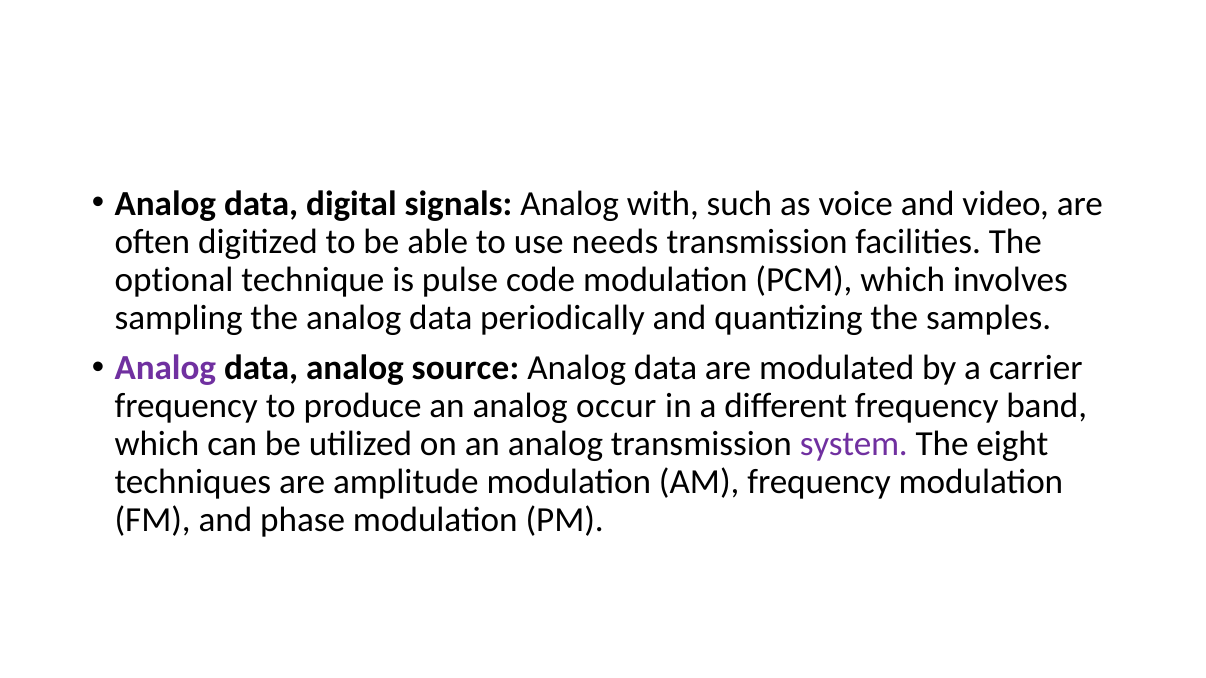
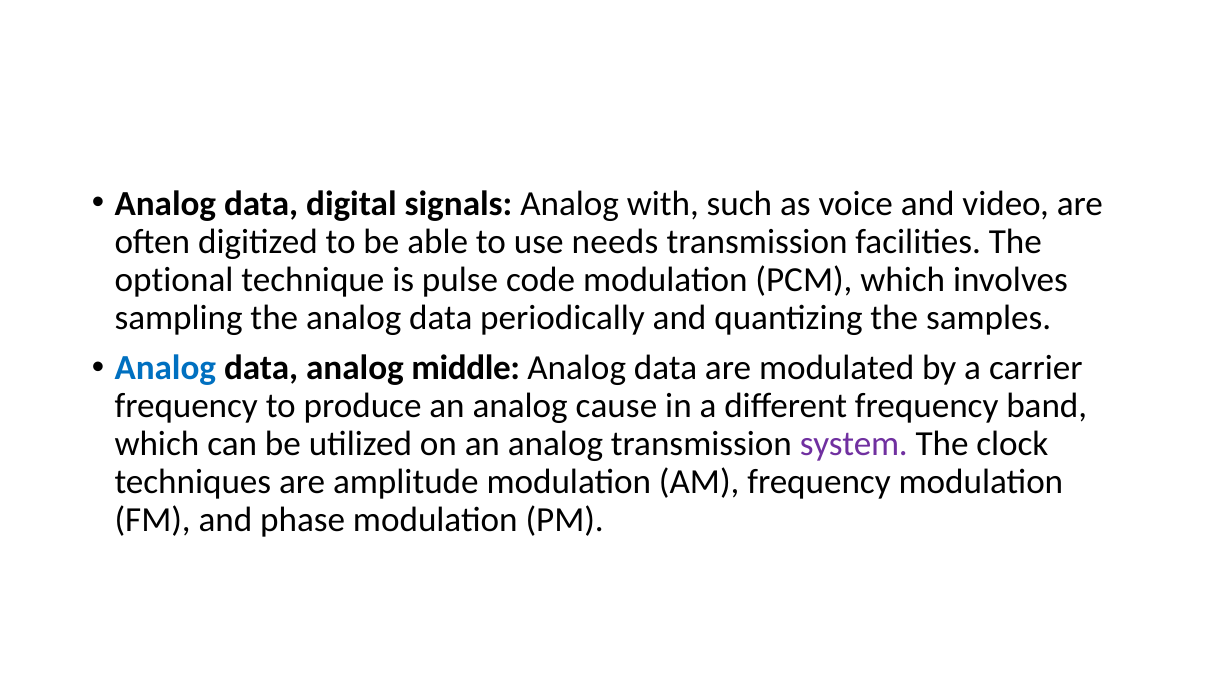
Analog at (165, 368) colour: purple -> blue
source: source -> middle
occur: occur -> cause
eight: eight -> clock
